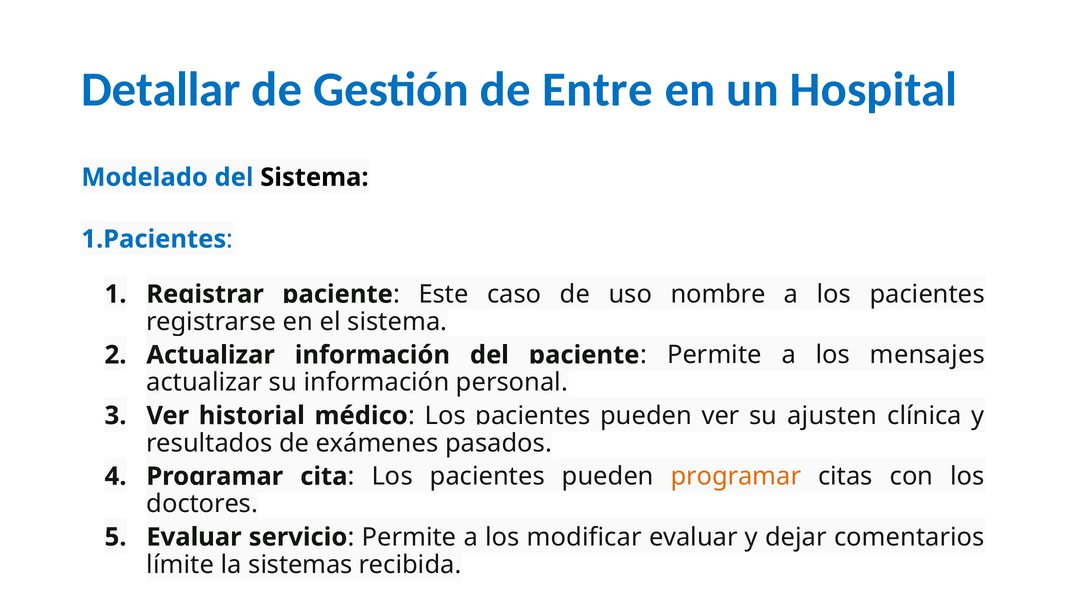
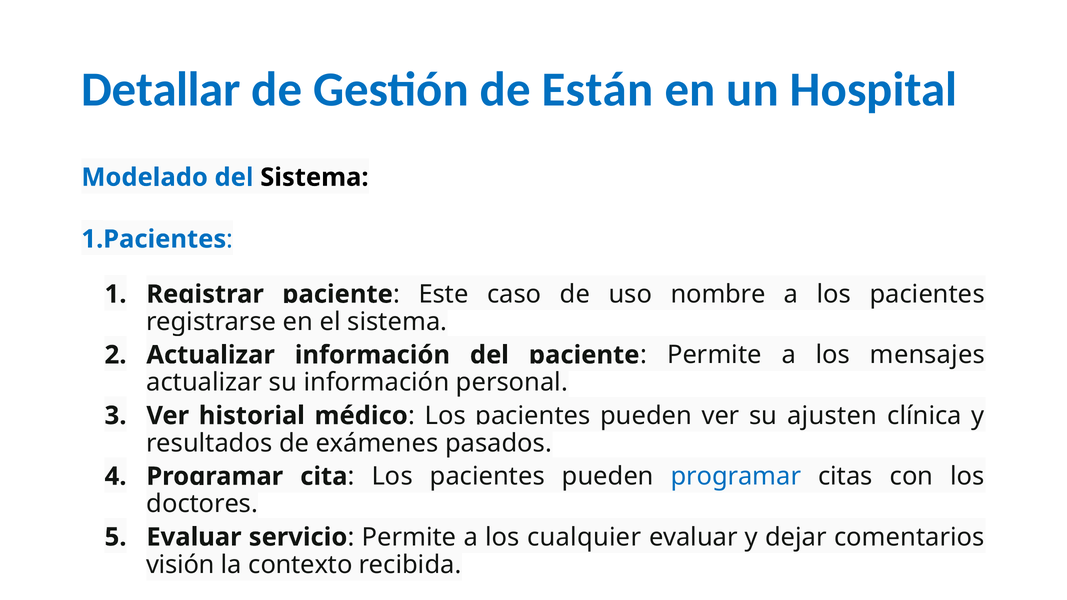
Entre: Entre -> Están
programar at (736, 477) colour: orange -> blue
modificar: modificar -> cualquier
límite: límite -> visión
sistemas: sistemas -> contexto
